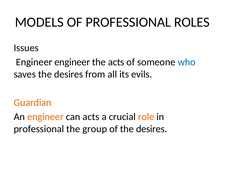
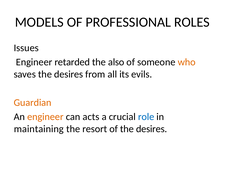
Engineer engineer: engineer -> retarded
the acts: acts -> also
who colour: blue -> orange
role colour: orange -> blue
professional at (39, 129): professional -> maintaining
group: group -> resort
